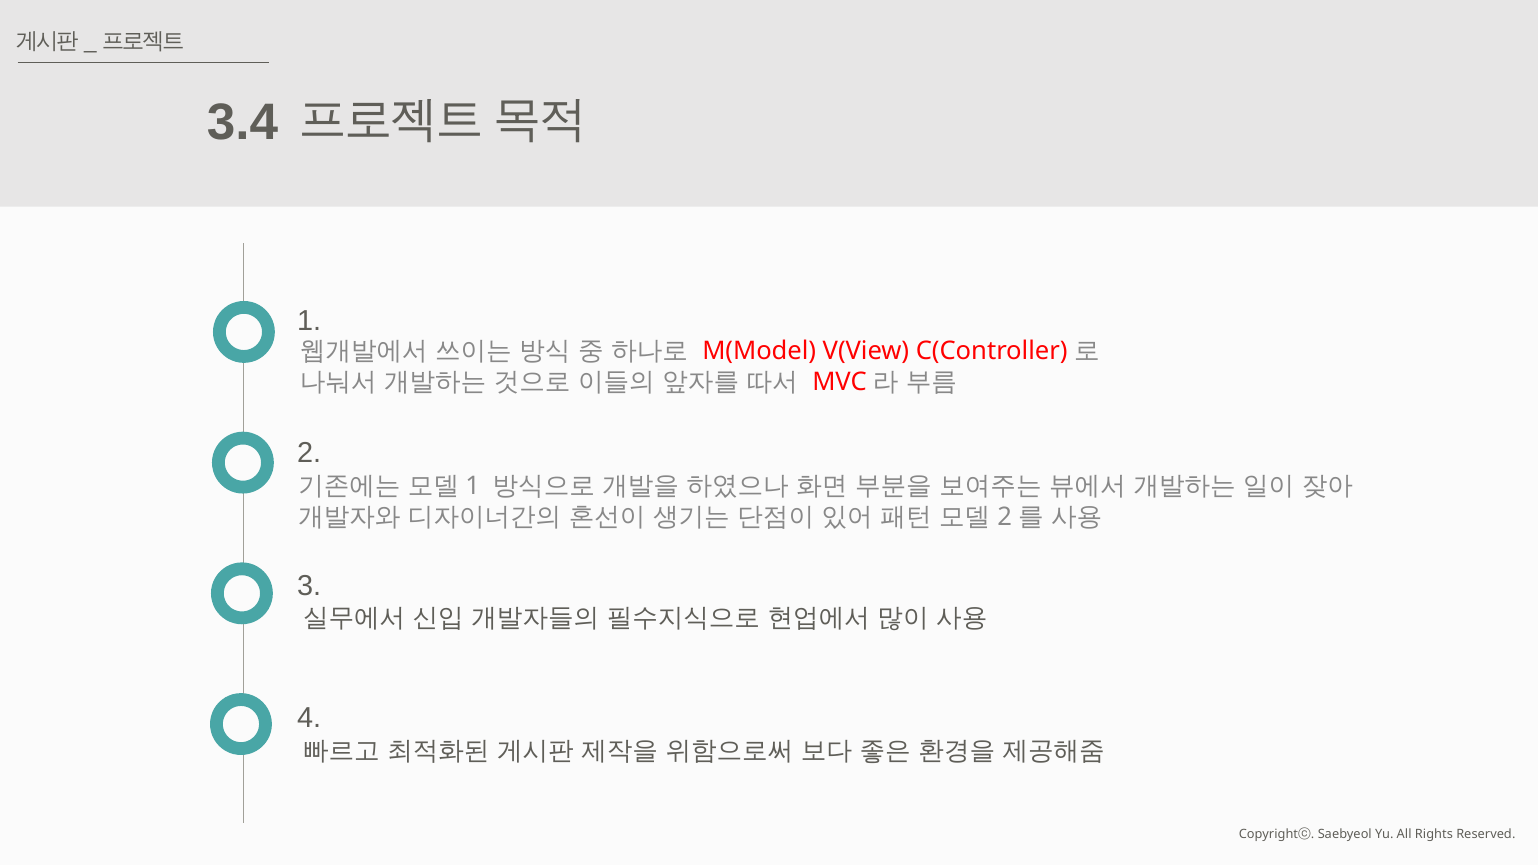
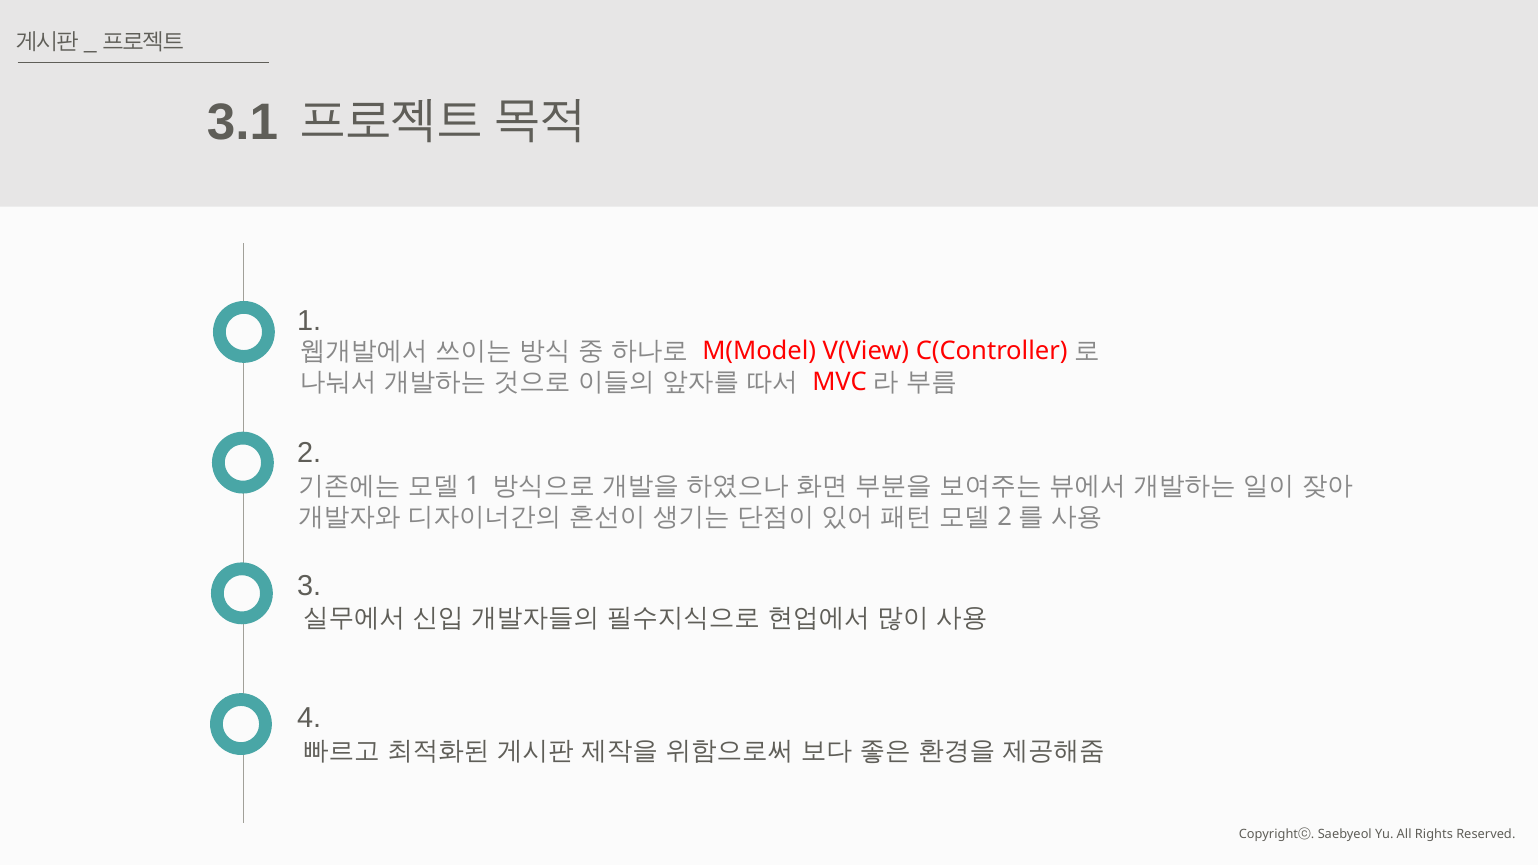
3.4: 3.4 -> 3.1
